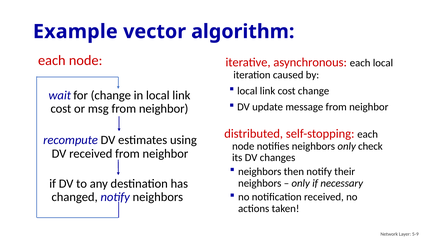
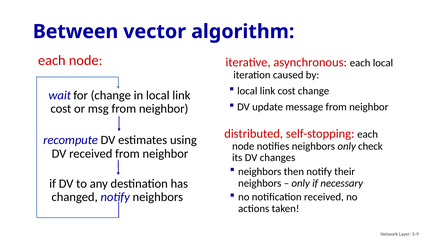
Example: Example -> Between
